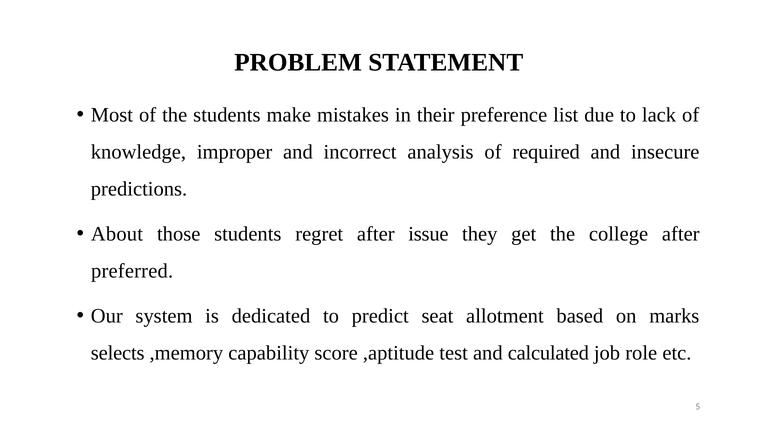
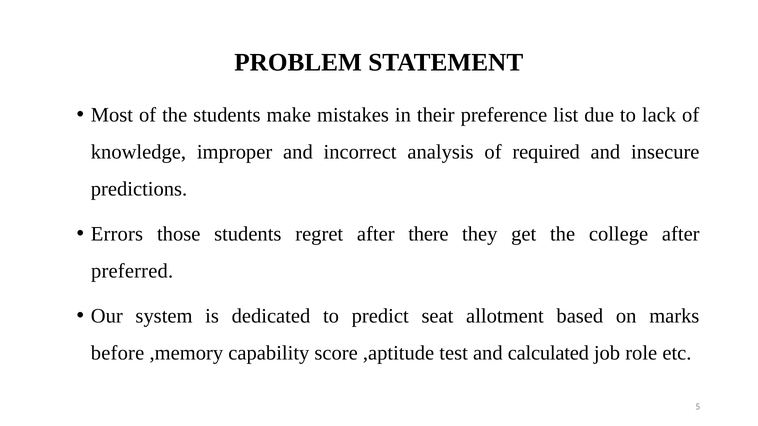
About: About -> Errors
issue: issue -> there
selects: selects -> before
